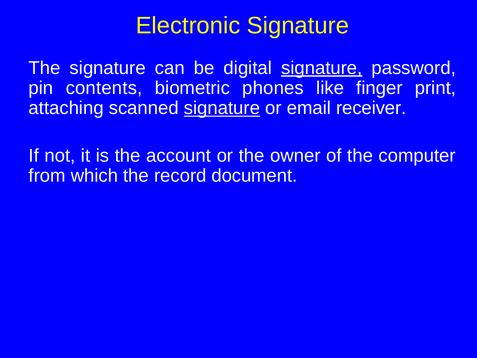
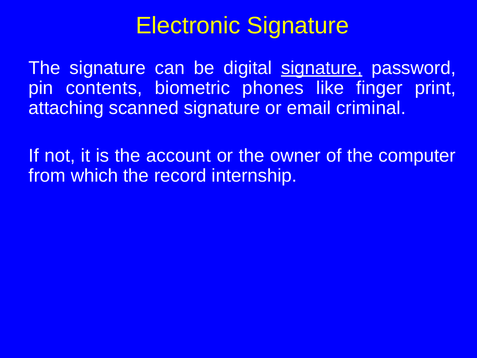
signature at (222, 108) underline: present -> none
receiver: receiver -> criminal
document: document -> internship
